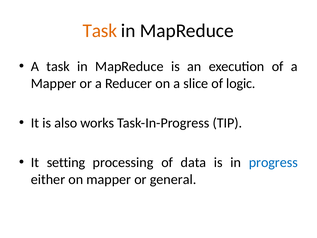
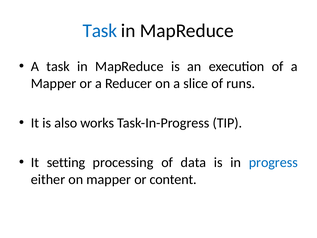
Task at (100, 31) colour: orange -> blue
logic: logic -> runs
general: general -> content
